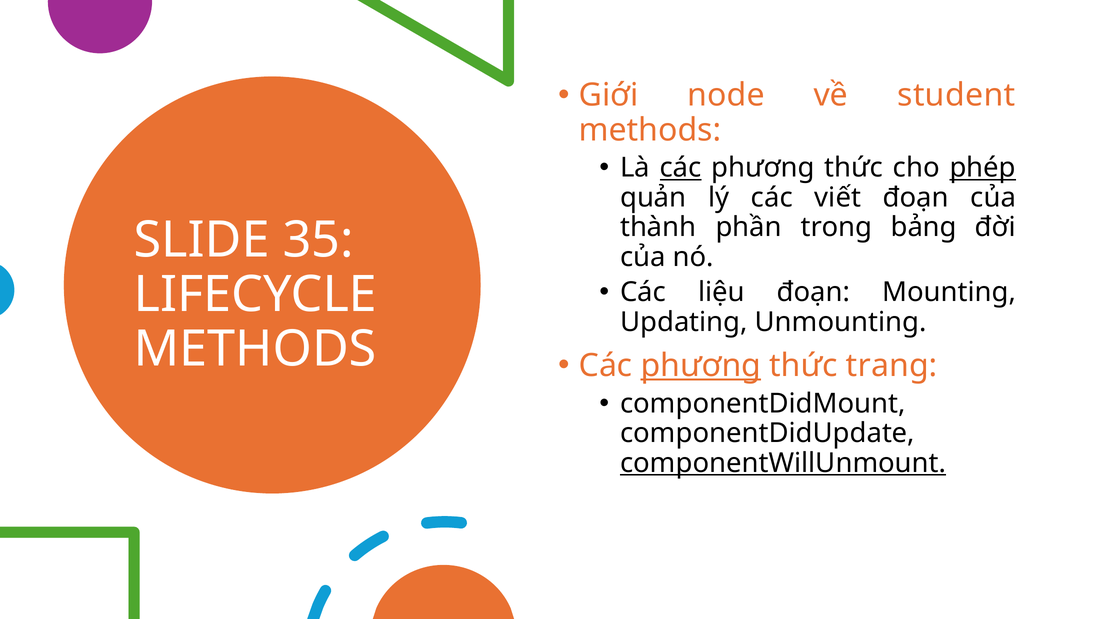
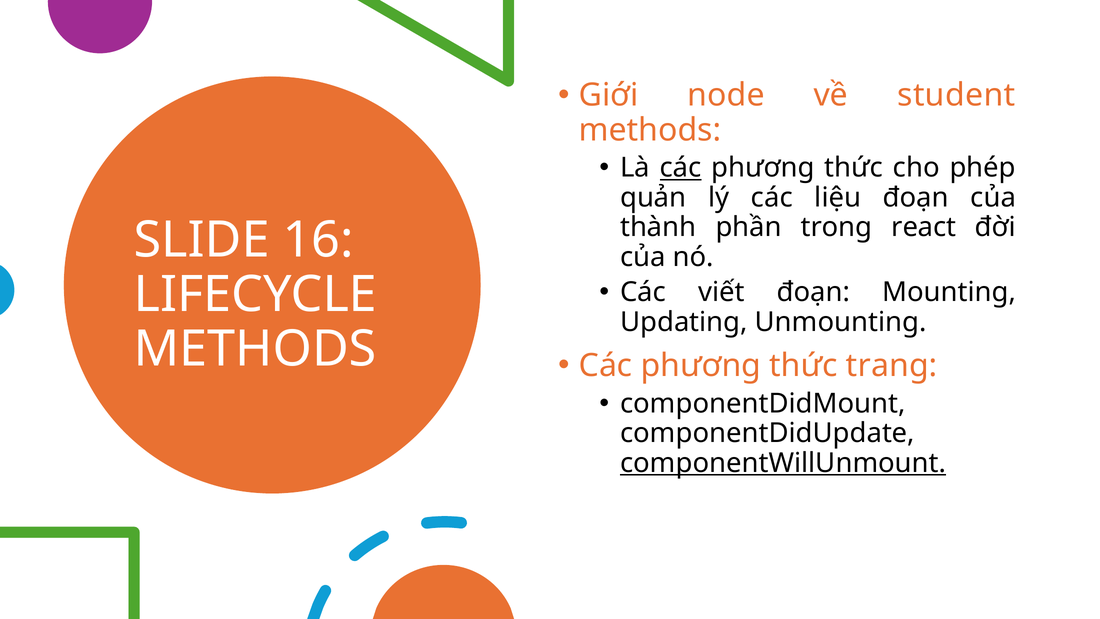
phép underline: present -> none
viết: viết -> liệu
bảng: bảng -> react
35: 35 -> 16
liệu: liệu -> viết
phương at (701, 365) underline: present -> none
